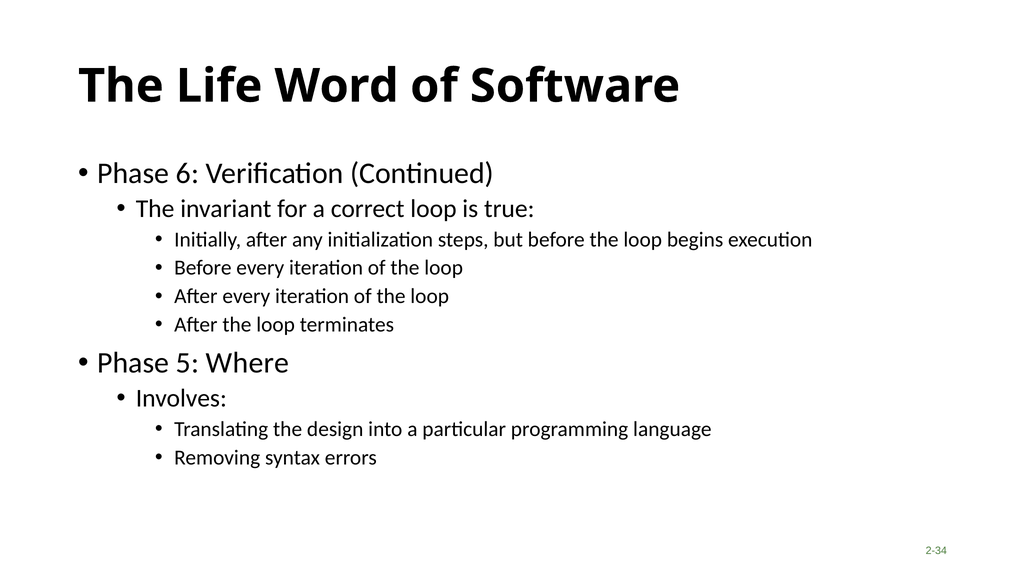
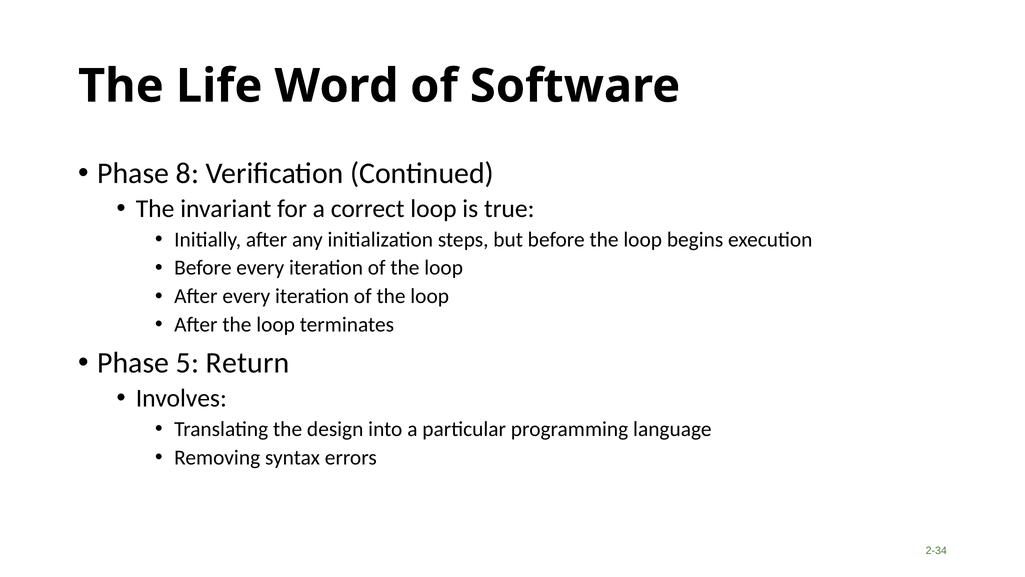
6: 6 -> 8
Where: Where -> Return
